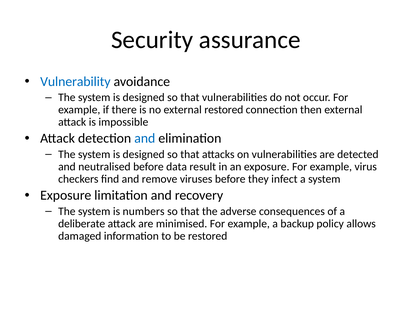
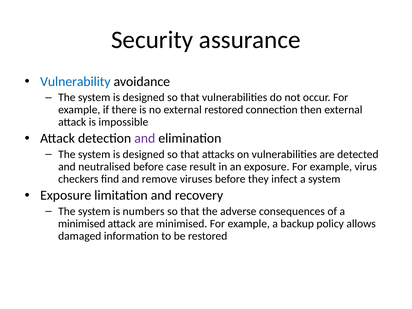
and at (145, 138) colour: blue -> purple
data: data -> case
deliberate at (82, 224): deliberate -> minimised
